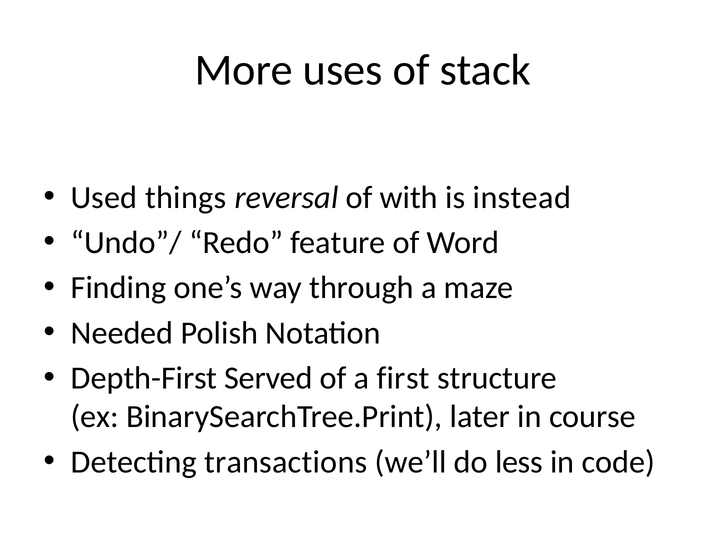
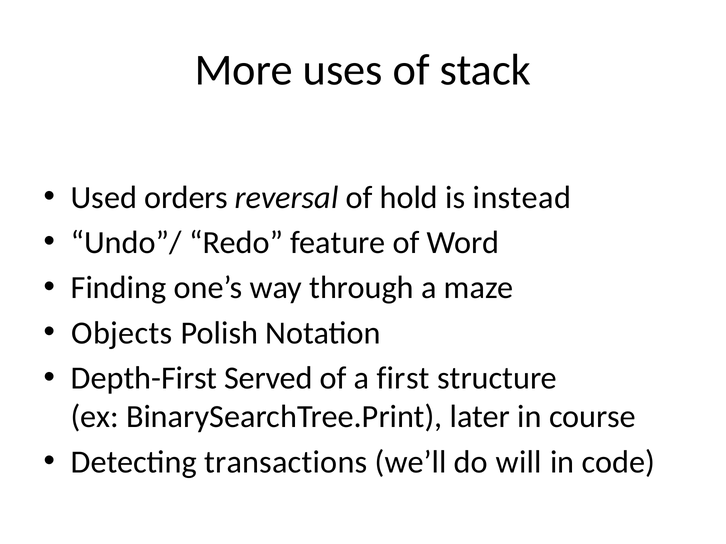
things: things -> orders
with: with -> hold
Needed: Needed -> Objects
less: less -> will
